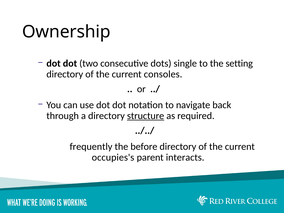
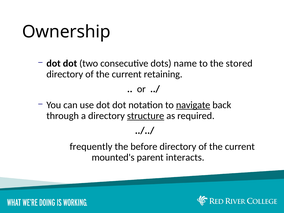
single: single -> name
setting: setting -> stored
consoles: consoles -> retaining
navigate underline: none -> present
occupies's: occupies's -> mounted's
